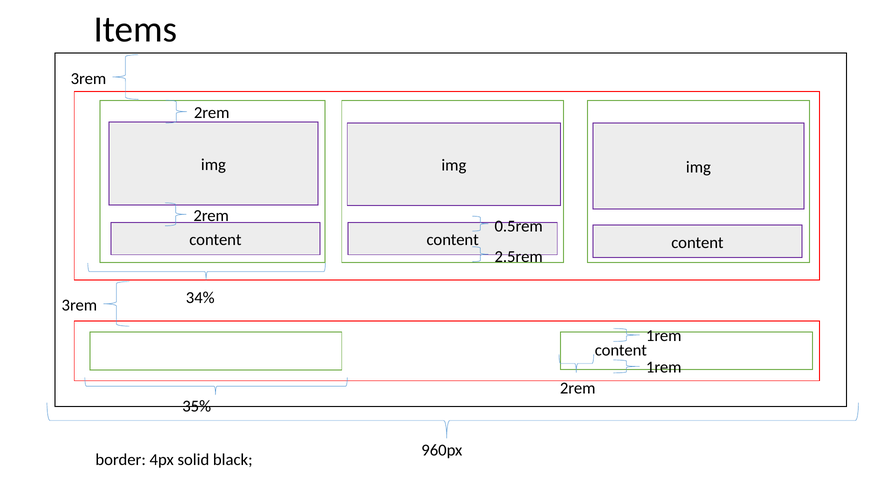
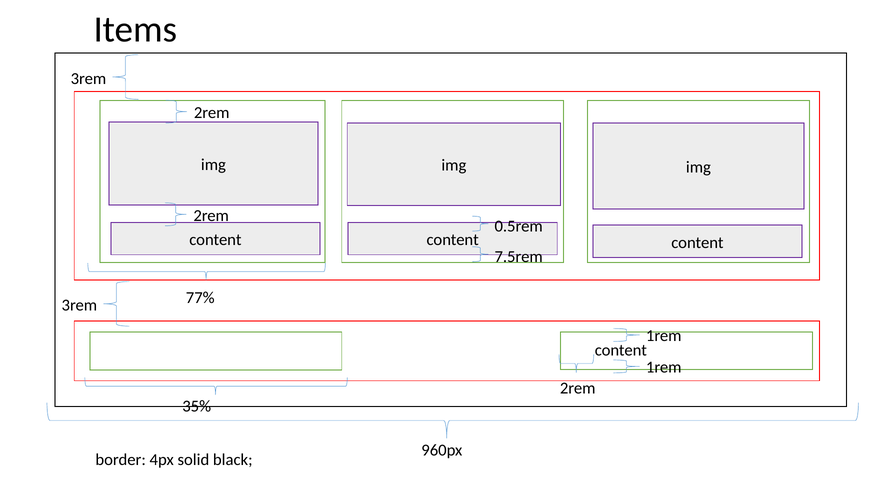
2.5rem: 2.5rem -> 7.5rem
34%: 34% -> 77%
